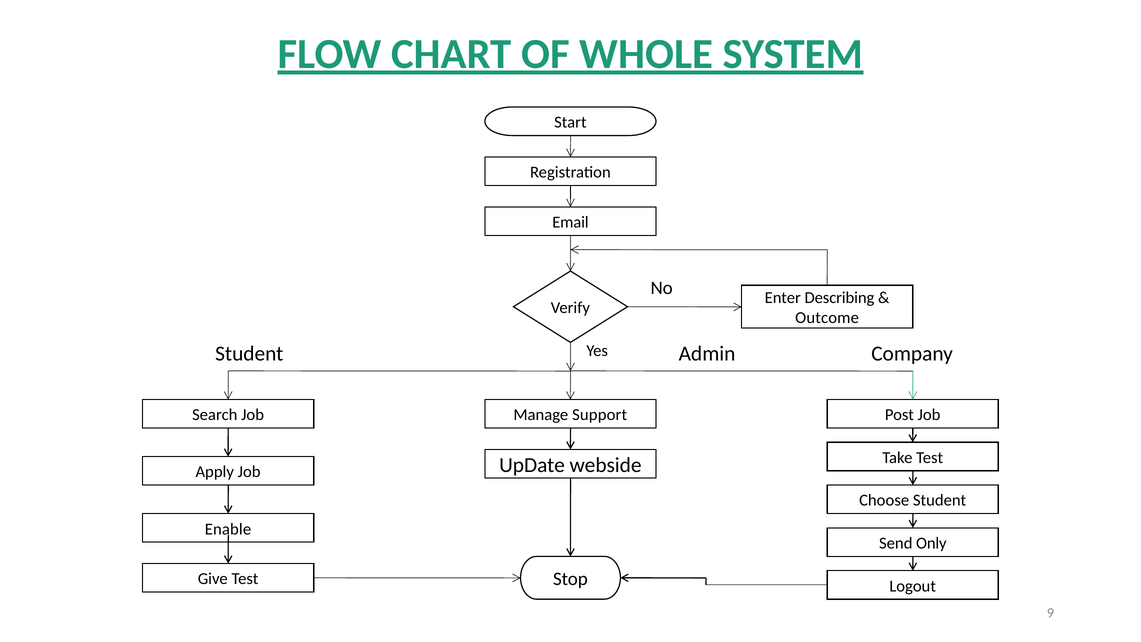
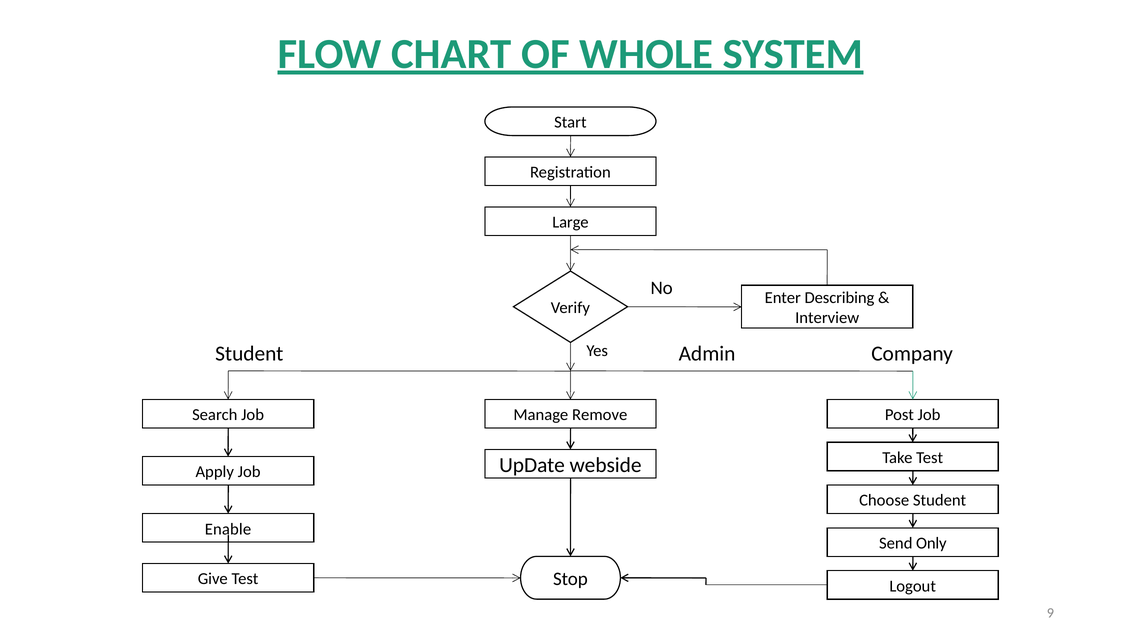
Email: Email -> Large
Outcome: Outcome -> Interview
Support: Support -> Remove
